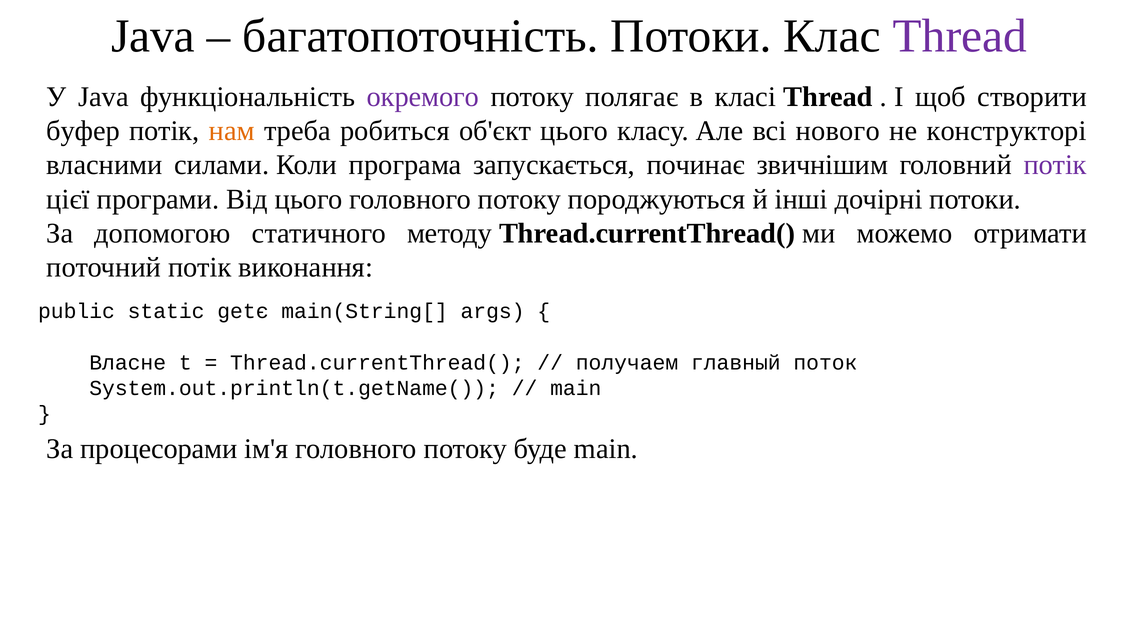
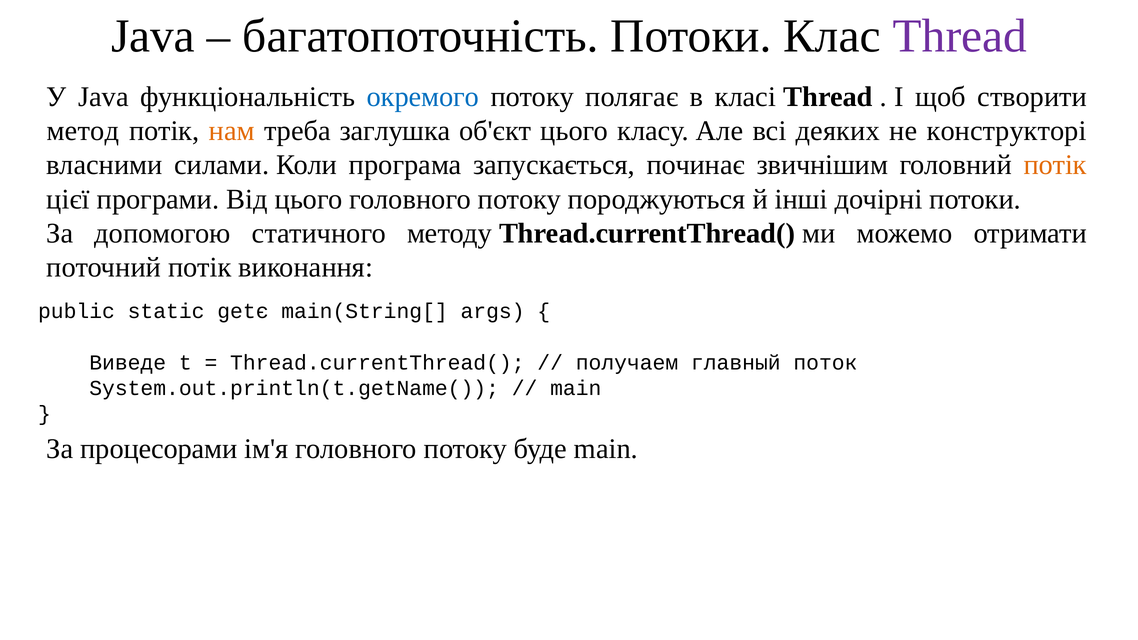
окремого colour: purple -> blue
буфер: буфер -> метод
робиться: робиться -> заглушка
нового: нового -> деяких
потік at (1055, 165) colour: purple -> orange
Власне: Власне -> Виведе
